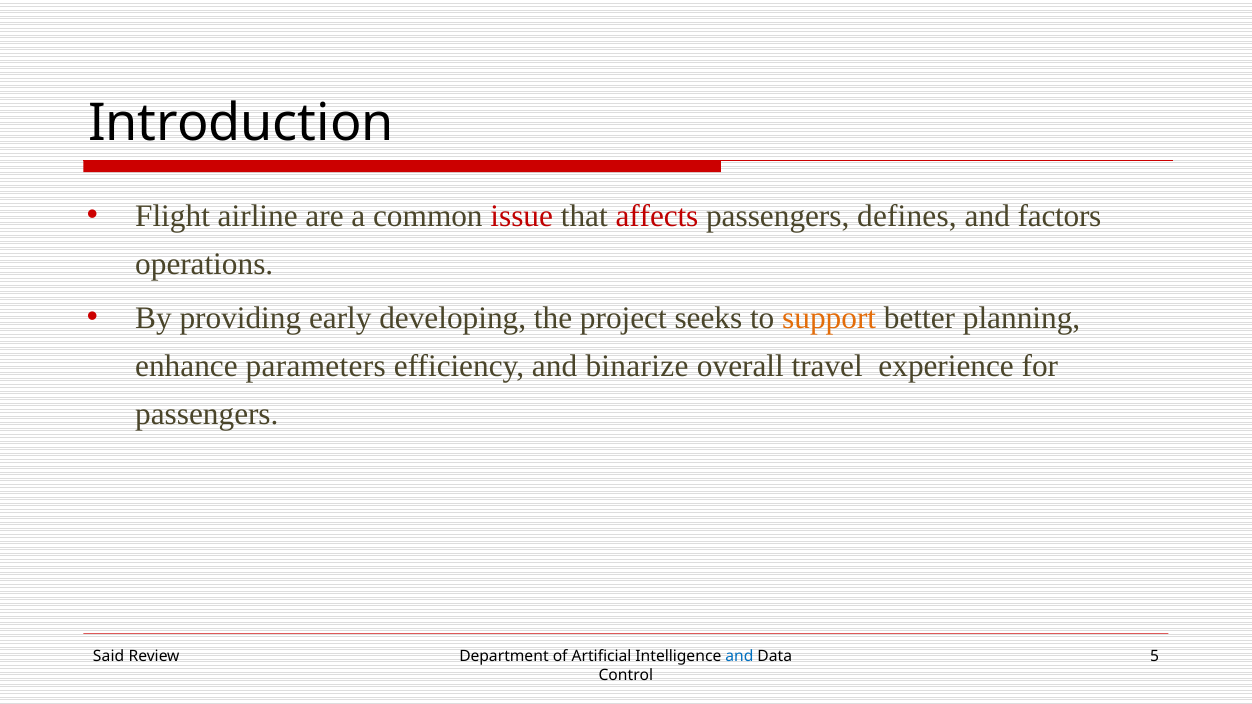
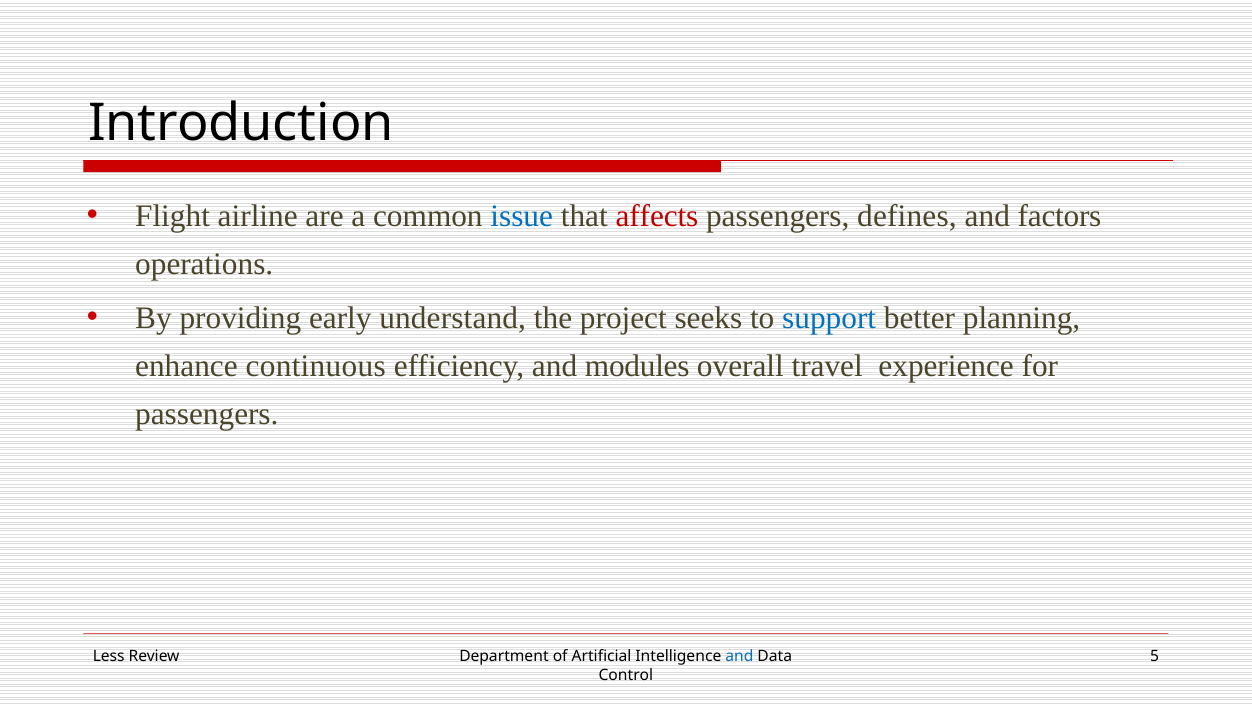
issue colour: red -> blue
developing: developing -> understand
support colour: orange -> blue
parameters: parameters -> continuous
binarize: binarize -> modules
Said: Said -> Less
